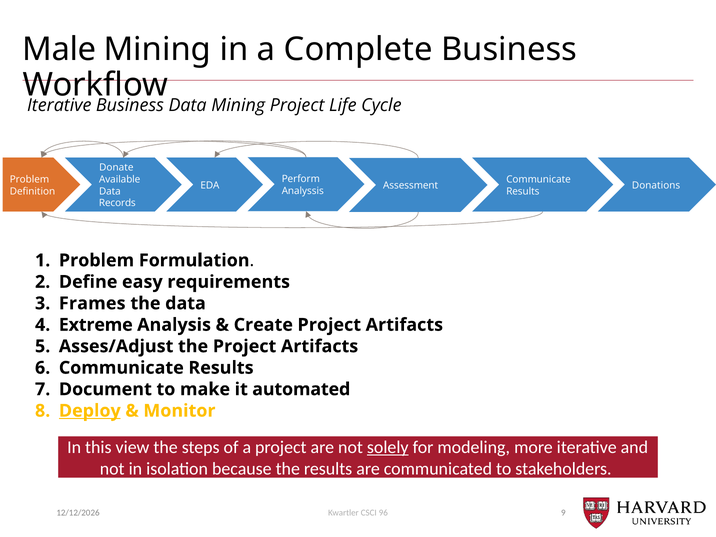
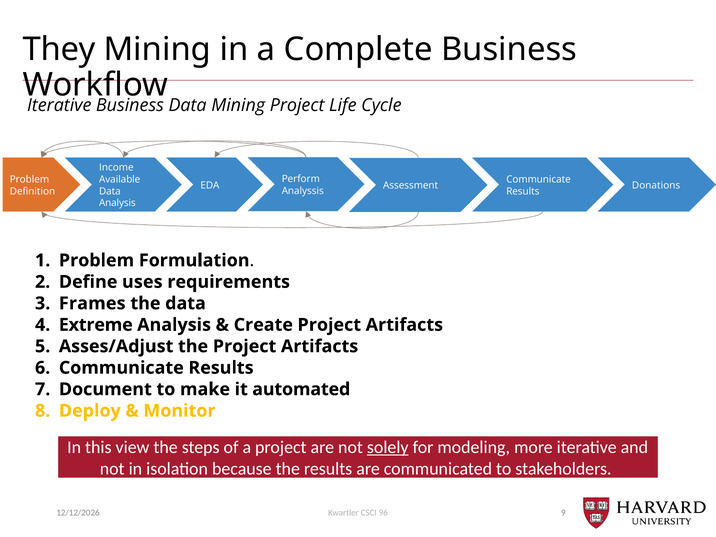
Male: Male -> They
Donate: Donate -> Income
Records at (117, 203): Records -> Analysis
easy: easy -> uses
Deploy underline: present -> none
